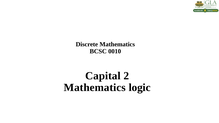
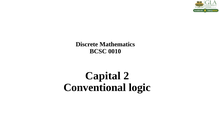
Mathematics at (95, 88): Mathematics -> Conventional
